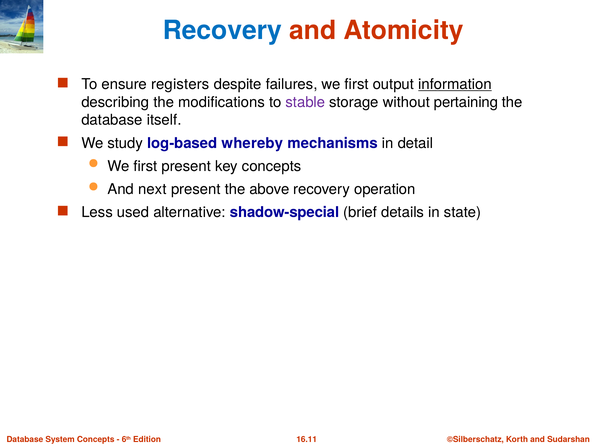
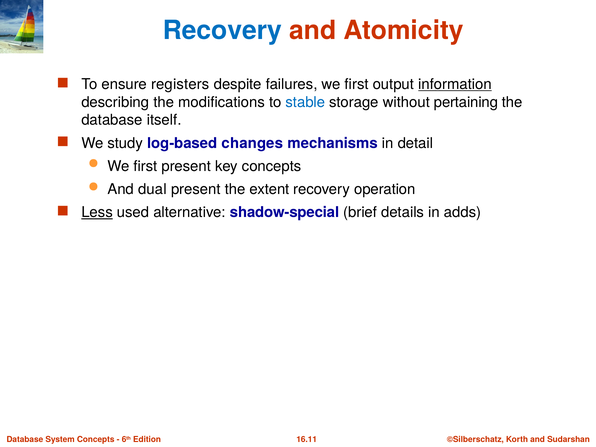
stable colour: purple -> blue
whereby: whereby -> changes
next: next -> dual
above: above -> extent
Less underline: none -> present
state: state -> adds
